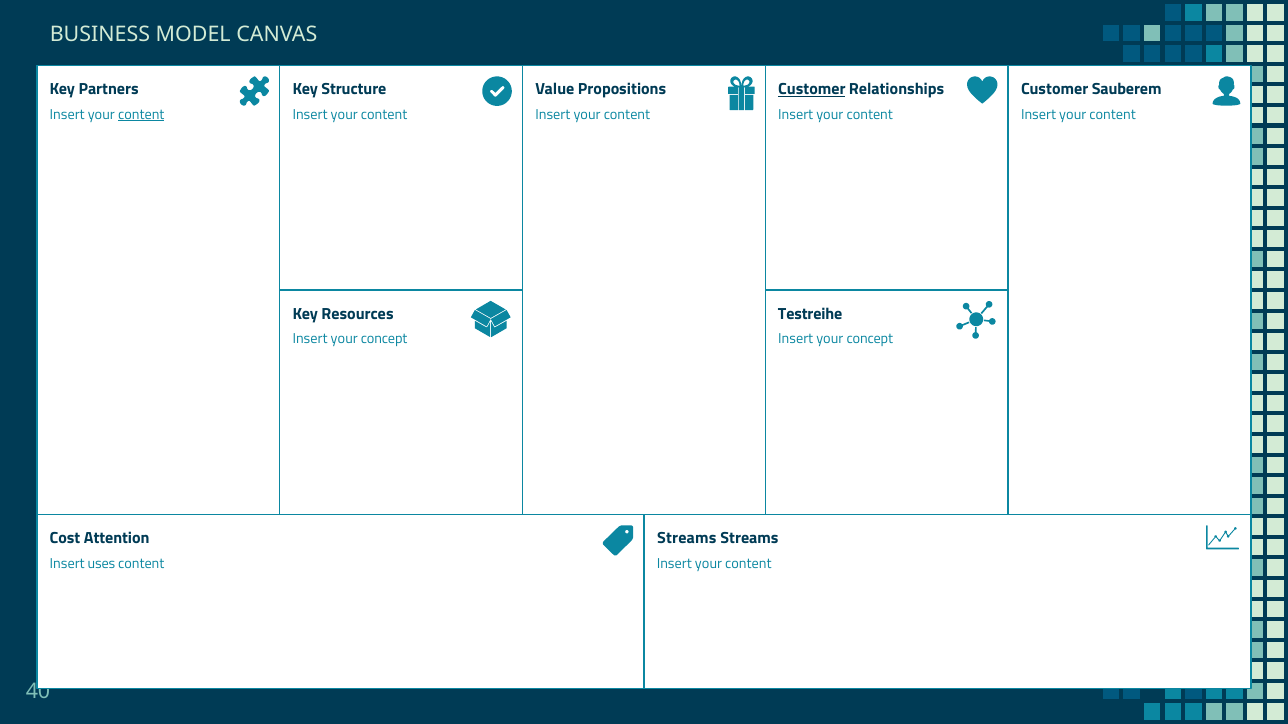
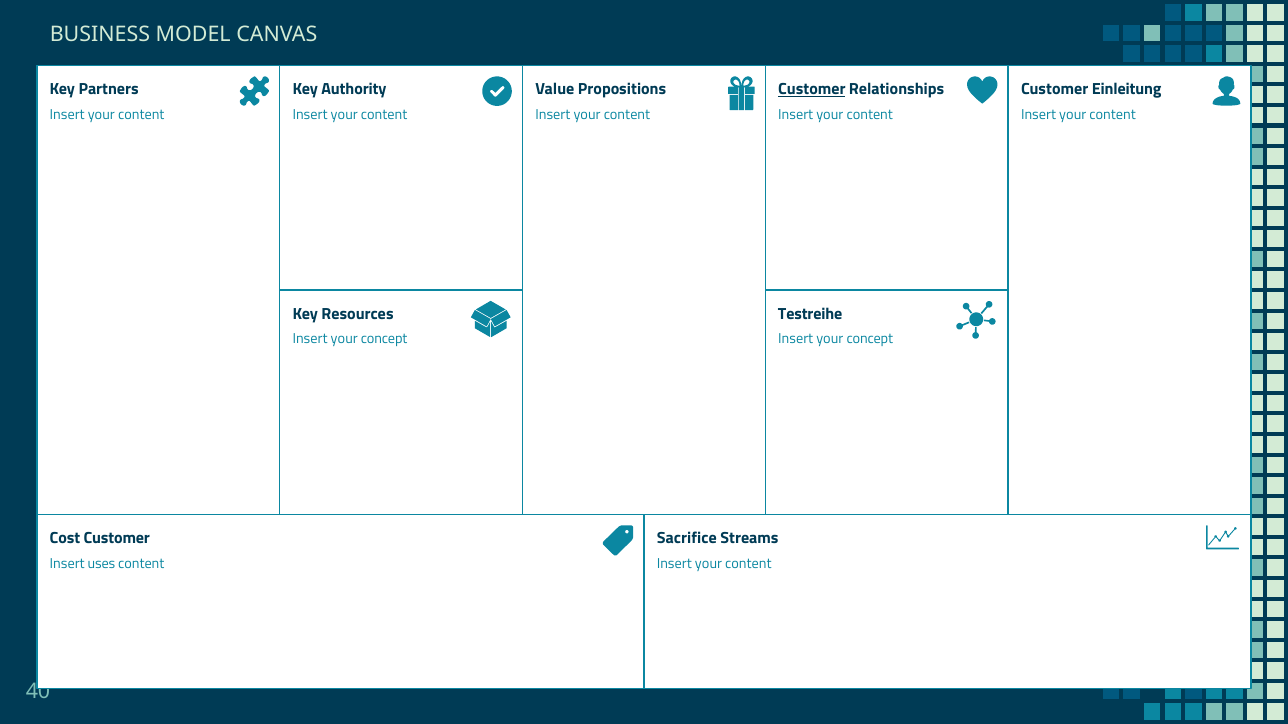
Structure: Structure -> Authority
Sauberem: Sauberem -> Einleitung
content at (141, 115) underline: present -> none
Cost Attention: Attention -> Customer
Streams at (687, 539): Streams -> Sacrifice
